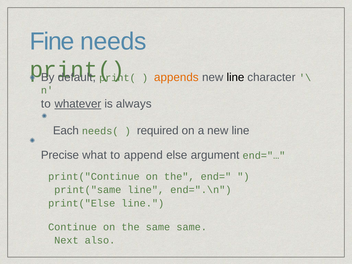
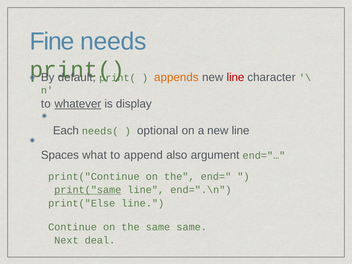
line at (235, 77) colour: black -> red
always: always -> display
required: required -> optional
Precise: Precise -> Spaces
else: else -> also
print("same underline: none -> present
also: also -> deal
